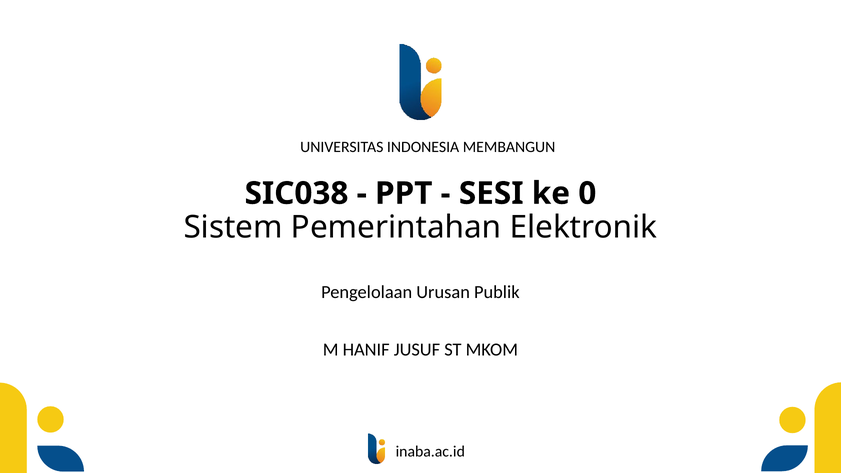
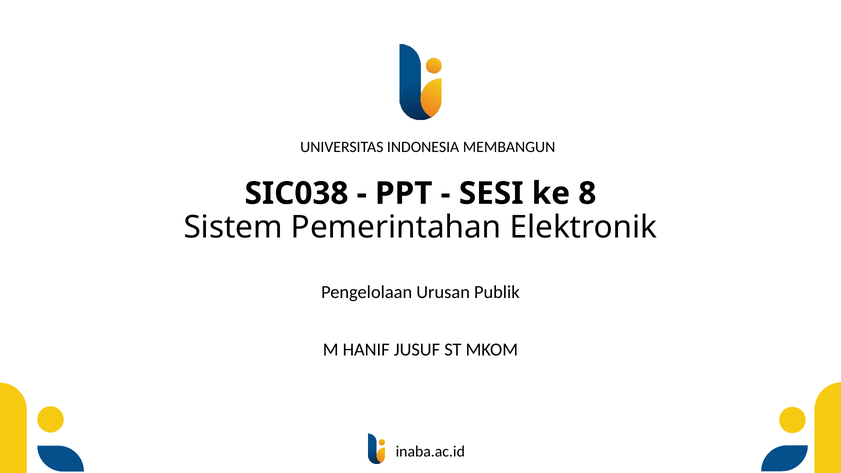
0: 0 -> 8
